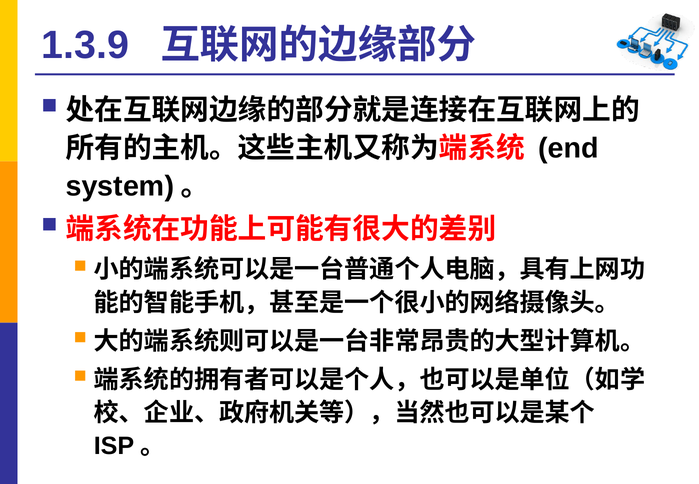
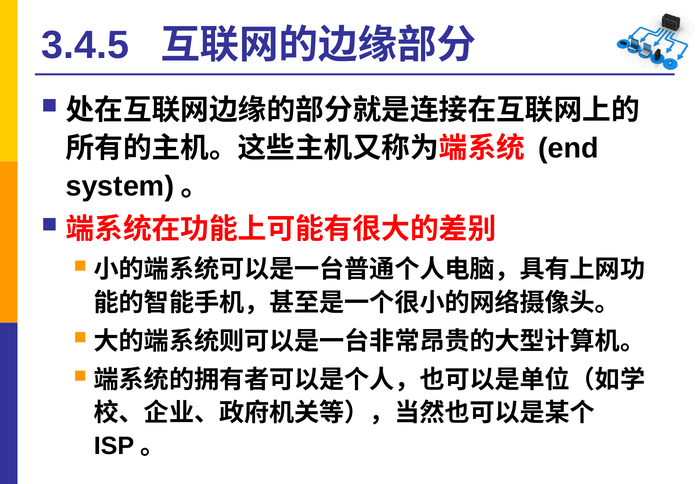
1.3.9: 1.3.9 -> 3.4.5
